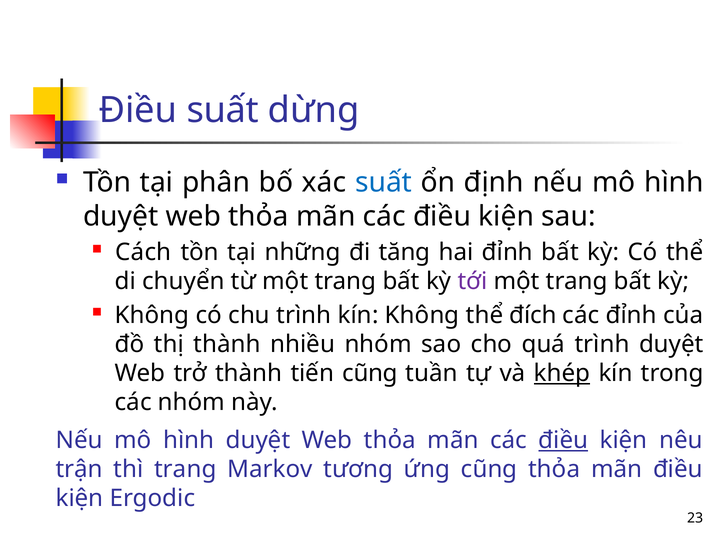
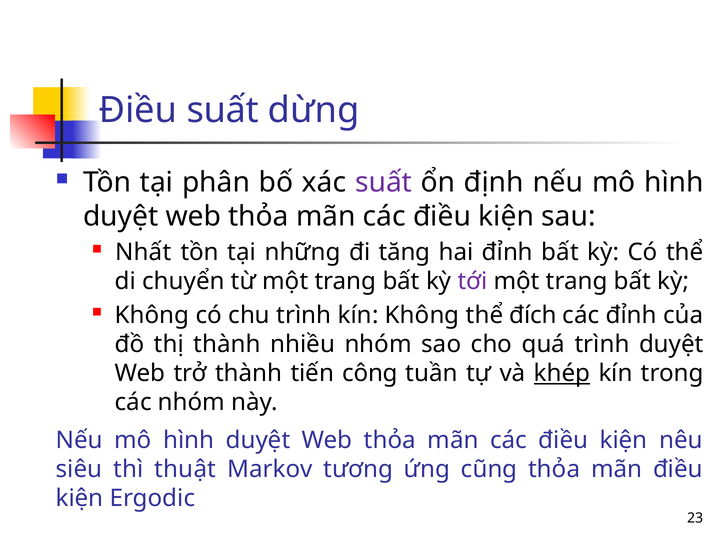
suất at (384, 183) colour: blue -> purple
Cách: Cách -> Nhất
tiến cũng: cũng -> công
điều at (563, 441) underline: present -> none
trận: trận -> siêu
thì trang: trang -> thuật
